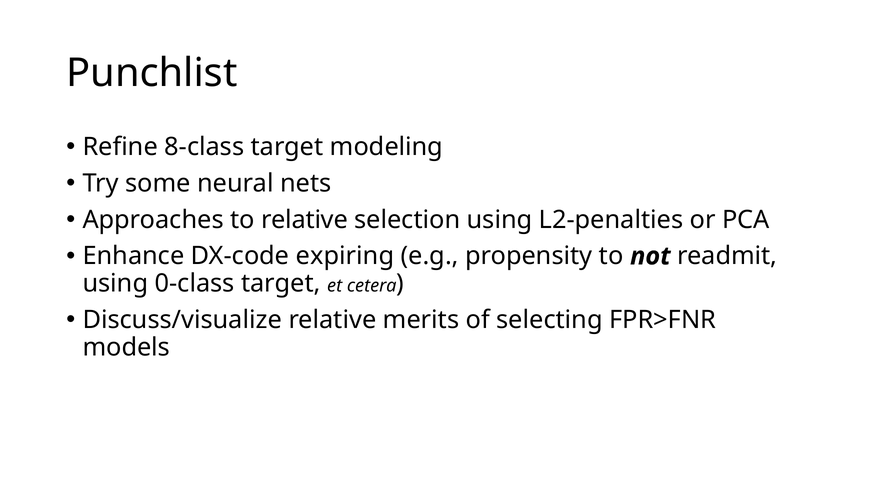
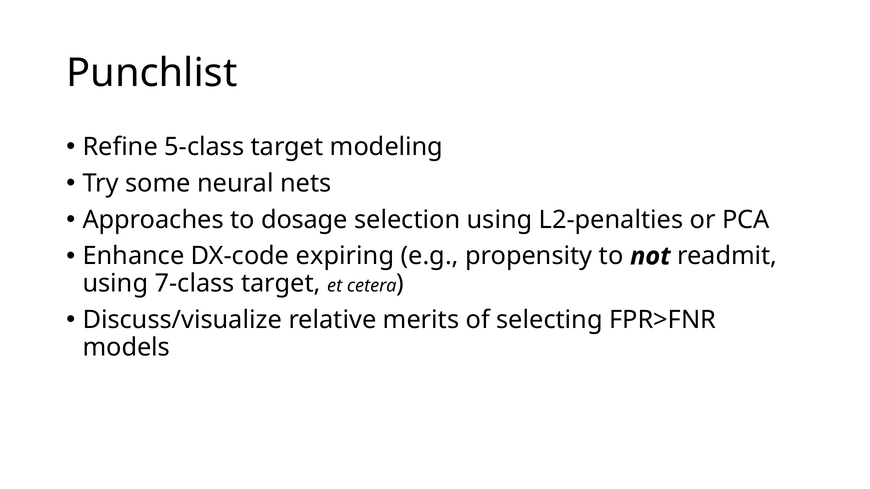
8-class: 8-class -> 5-class
to relative: relative -> dosage
0-class: 0-class -> 7-class
